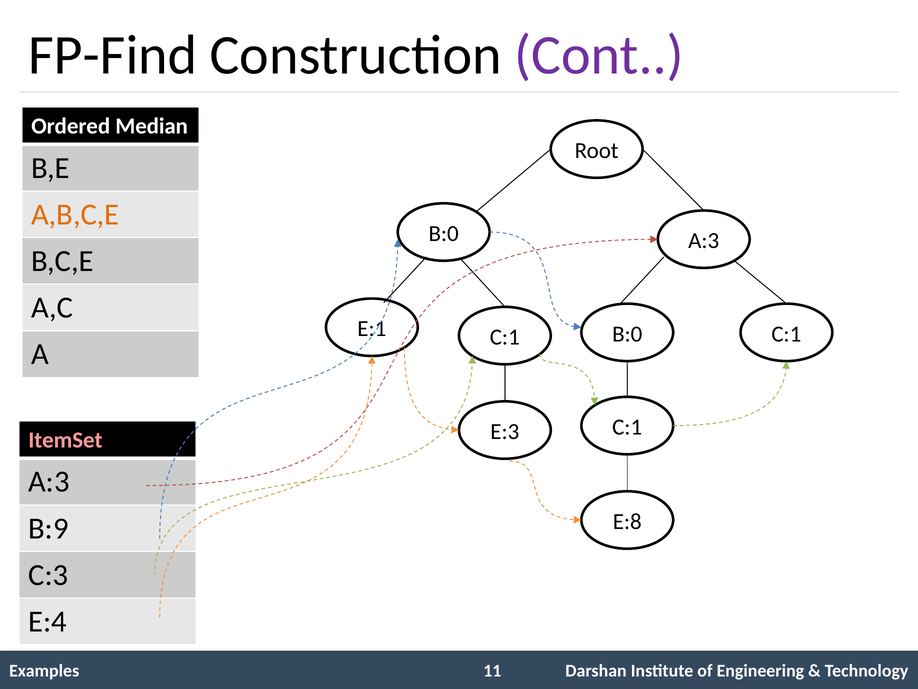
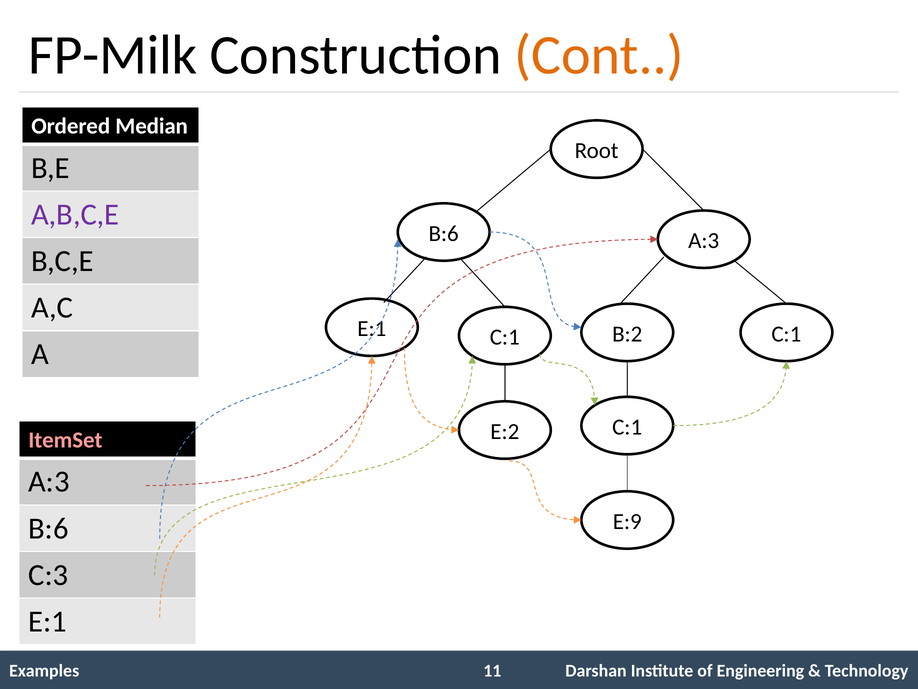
FP-Find: FP-Find -> FP-Milk
Cont colour: purple -> orange
A,B,C,E colour: orange -> purple
B:0 at (444, 233): B:0 -> B:6
B:0 at (627, 334): B:0 -> B:2
E:3: E:3 -> E:2
E:8: E:8 -> E:9
B:9 at (48, 528): B:9 -> B:6
E:4 at (48, 621): E:4 -> E:1
